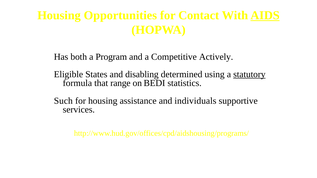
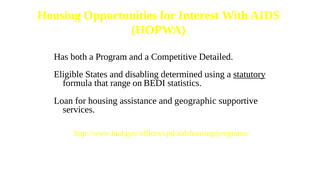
Contact: Contact -> Interest
AIDS underline: present -> none
Actively: Actively -> Detailed
Such: Such -> Loan
individuals: individuals -> geographic
